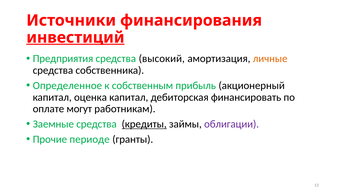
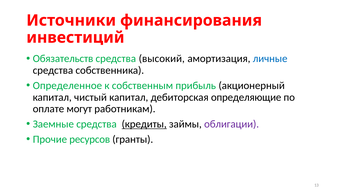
инвестиций underline: present -> none
Предприятия: Предприятия -> Обязательств
личные colour: orange -> blue
оценка: оценка -> чистый
финансировать: финансировать -> определяющие
периоде: периоде -> ресурсов
